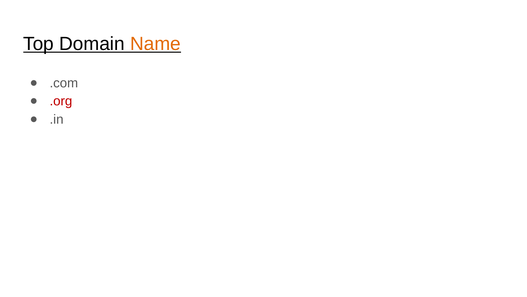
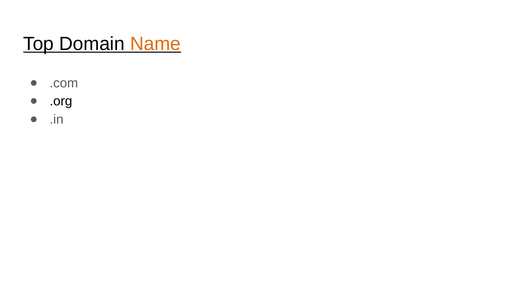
.org colour: red -> black
